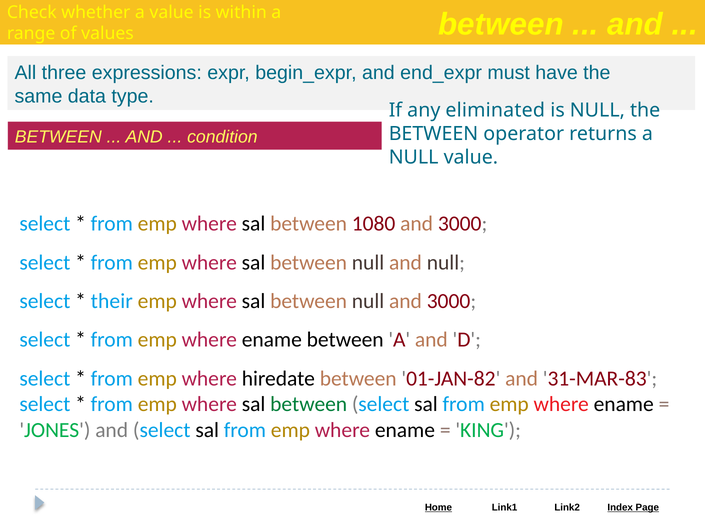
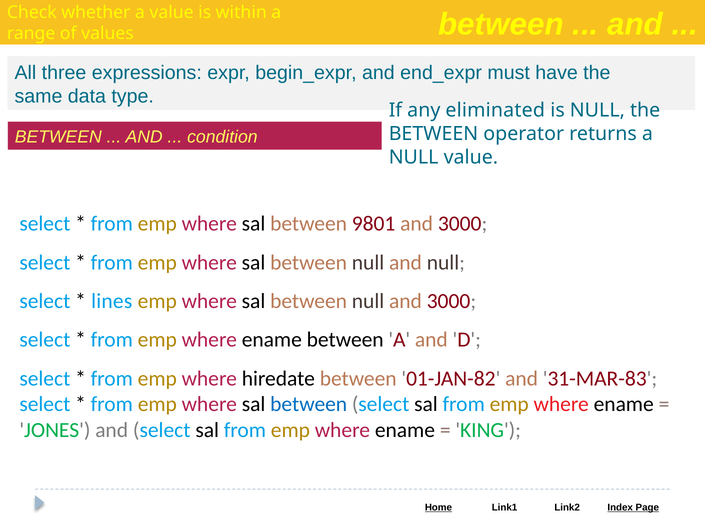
1080: 1080 -> 9801
their: their -> lines
between at (309, 405) colour: green -> blue
